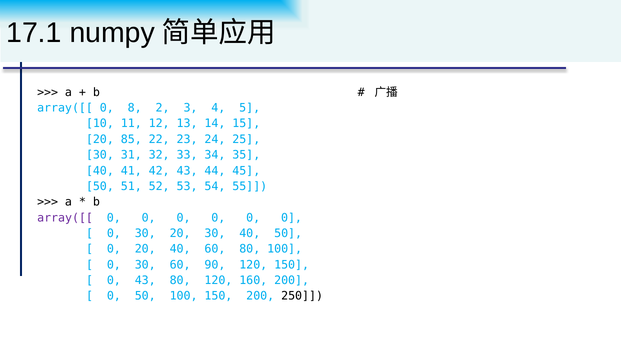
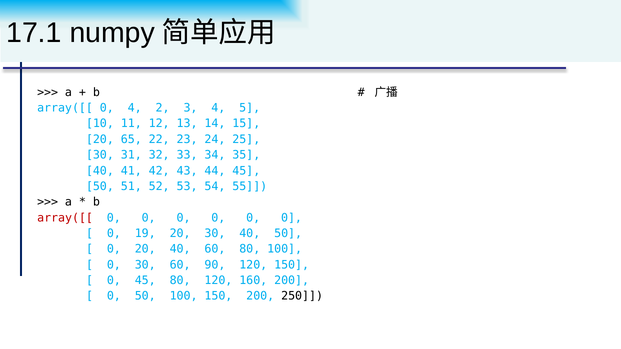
0 8: 8 -> 4
85: 85 -> 65
array([[ at (65, 218) colour: purple -> red
30 at (145, 234): 30 -> 19
0 43: 43 -> 45
